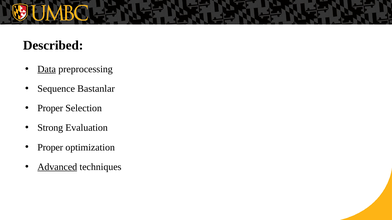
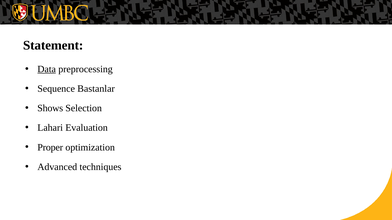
Described: Described -> Statement
Proper at (50, 108): Proper -> Shows
Strong: Strong -> Lahari
Advanced underline: present -> none
